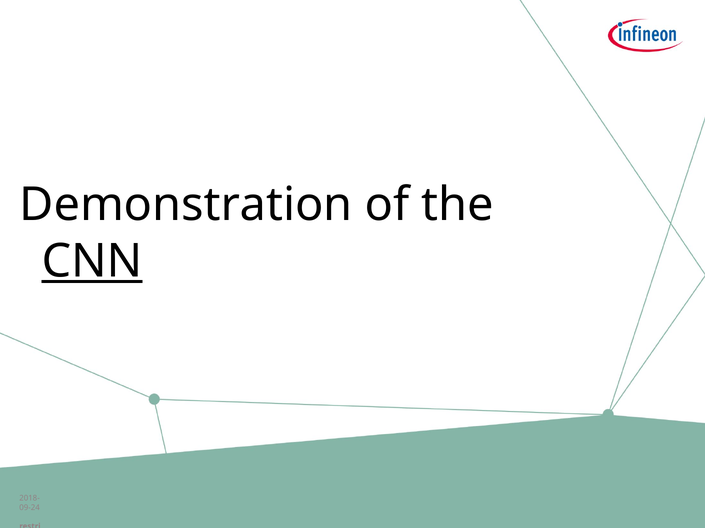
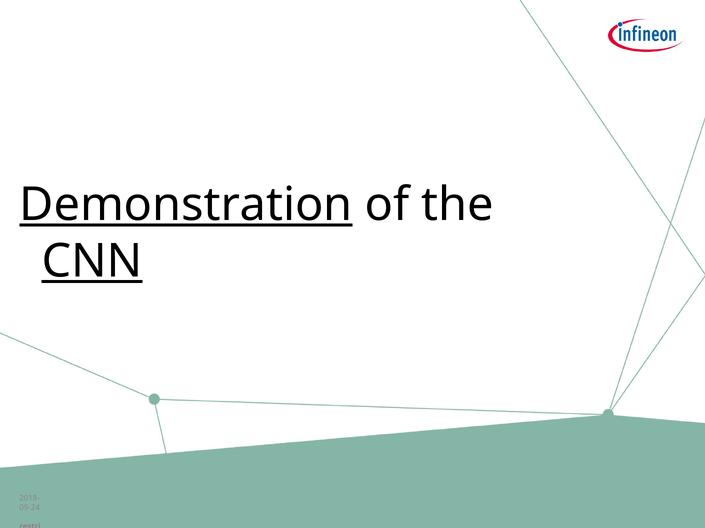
Demonstration underline: none -> present
